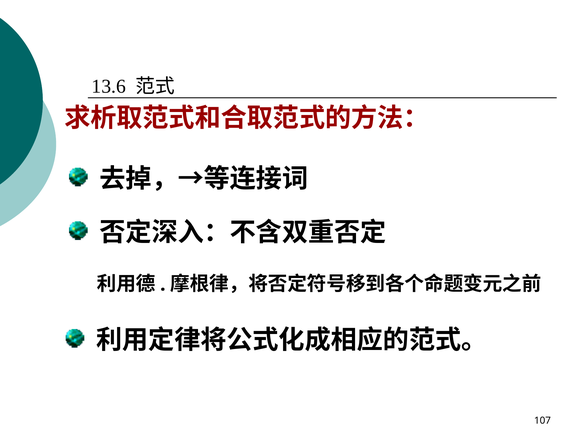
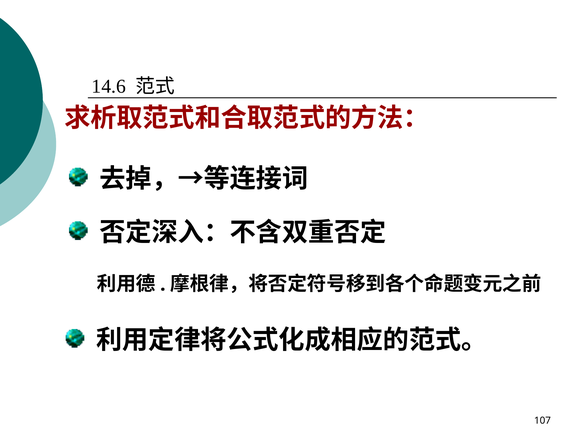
13.6: 13.6 -> 14.6
